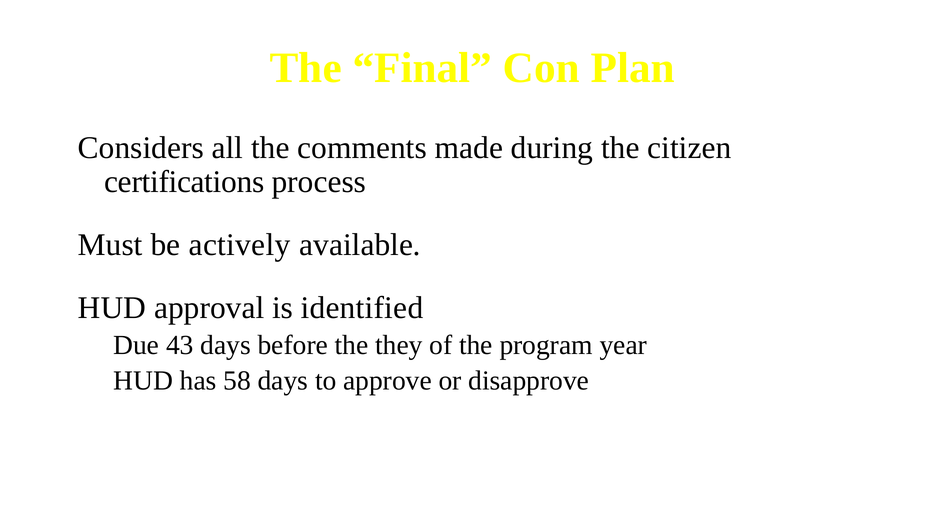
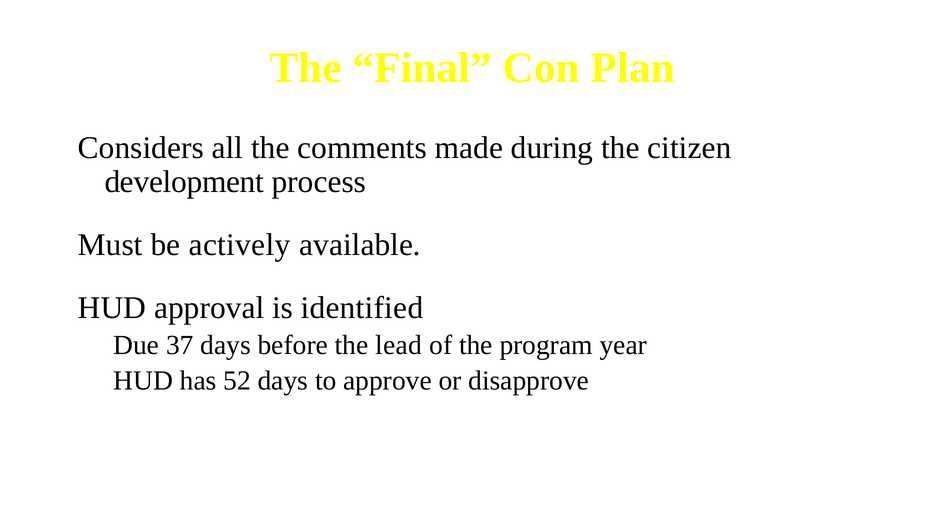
certifications: certifications -> development
43: 43 -> 37
they: they -> lead
58: 58 -> 52
